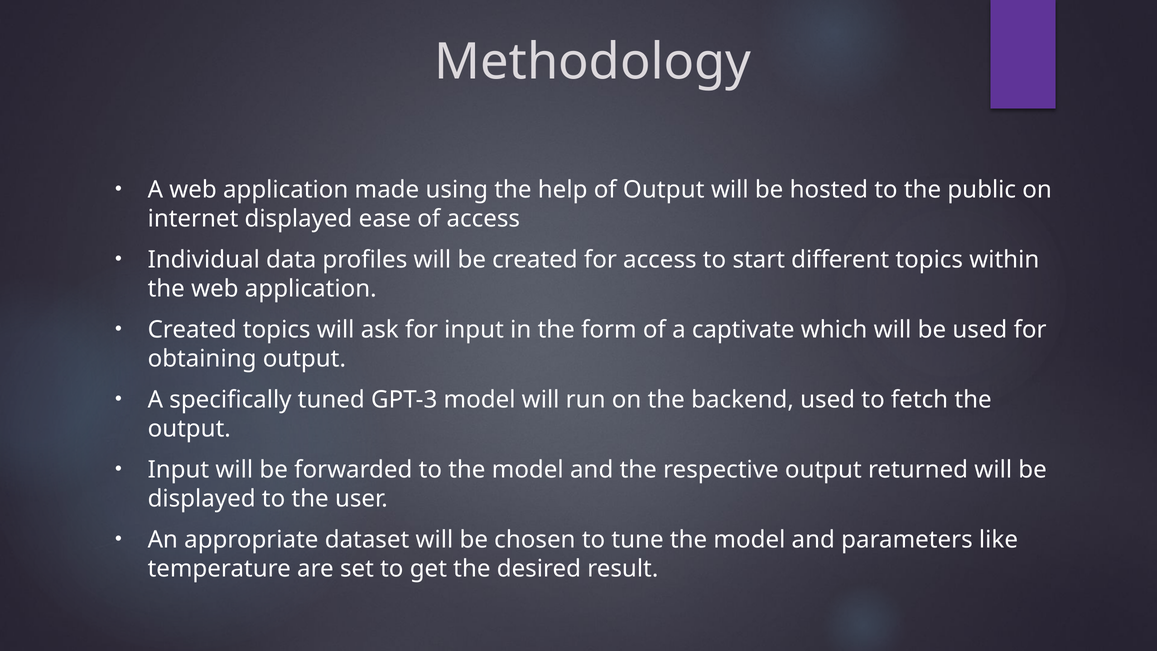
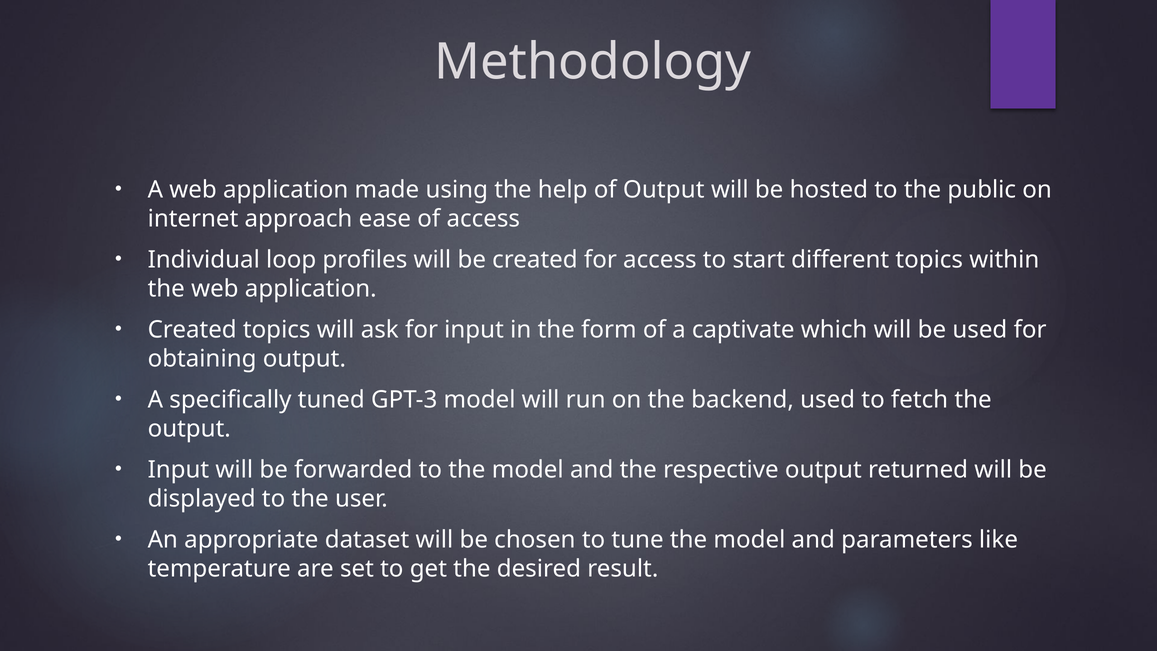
internet displayed: displayed -> approach
data: data -> loop
